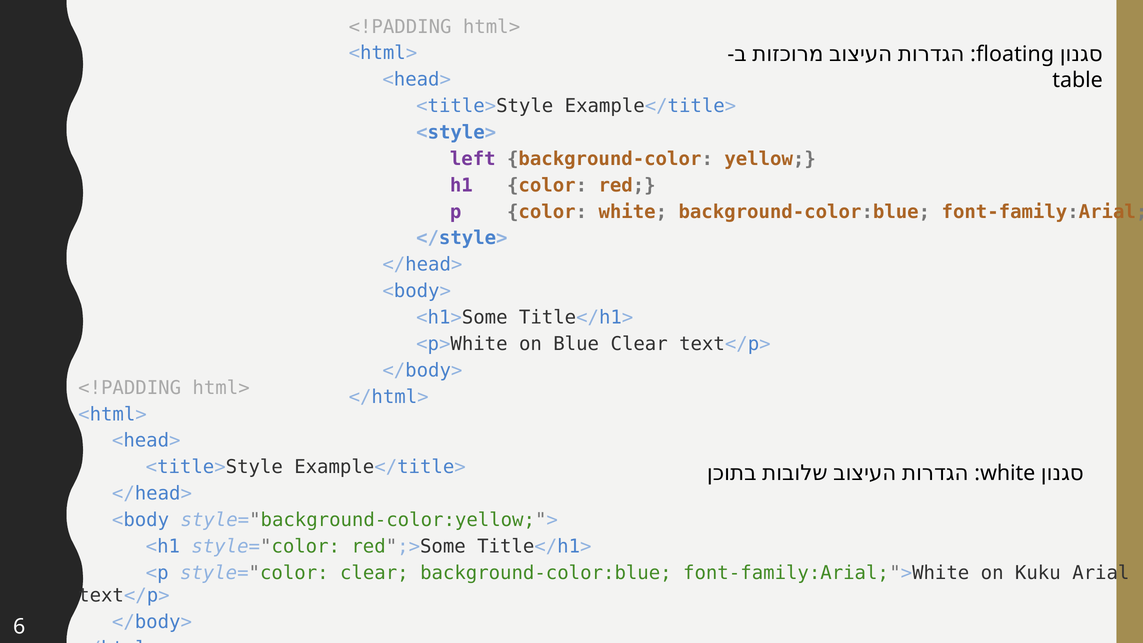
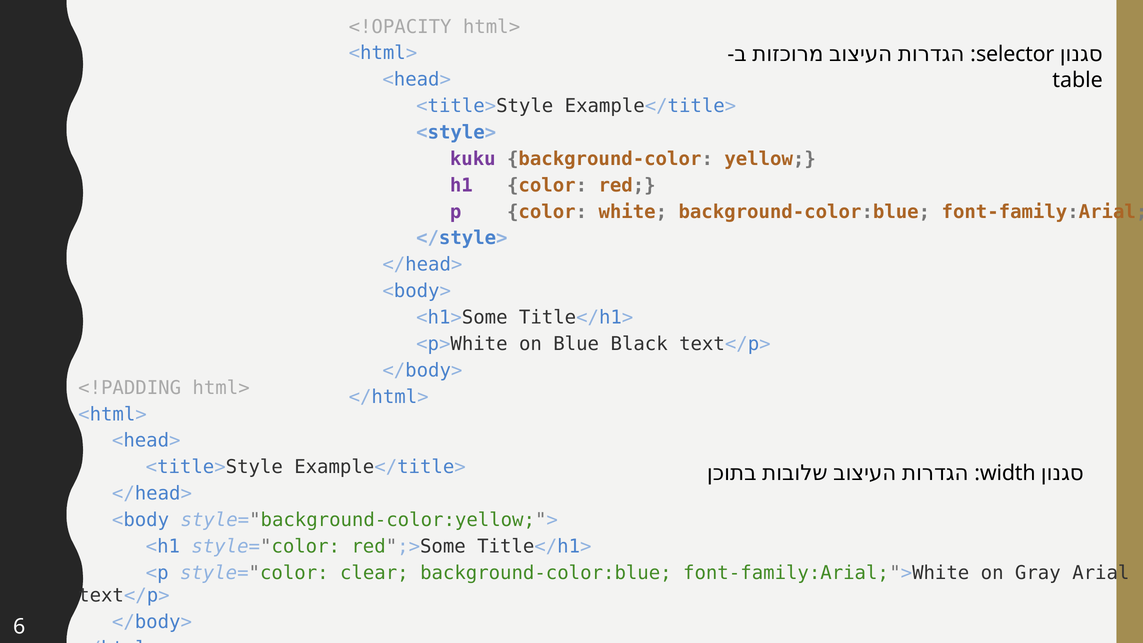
<!PADDING at (400, 27): <!PADDING -> <!OPACITY
floating: floating -> selector
left: left -> kuku
Blue Clear: Clear -> Black
white at (1008, 473): white -> width
Kuku: Kuku -> Gray
